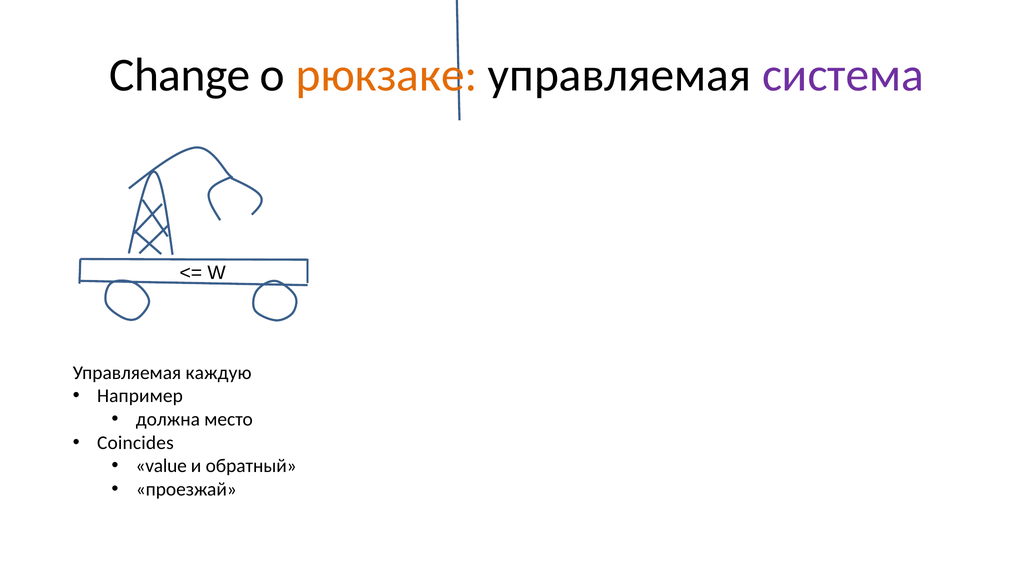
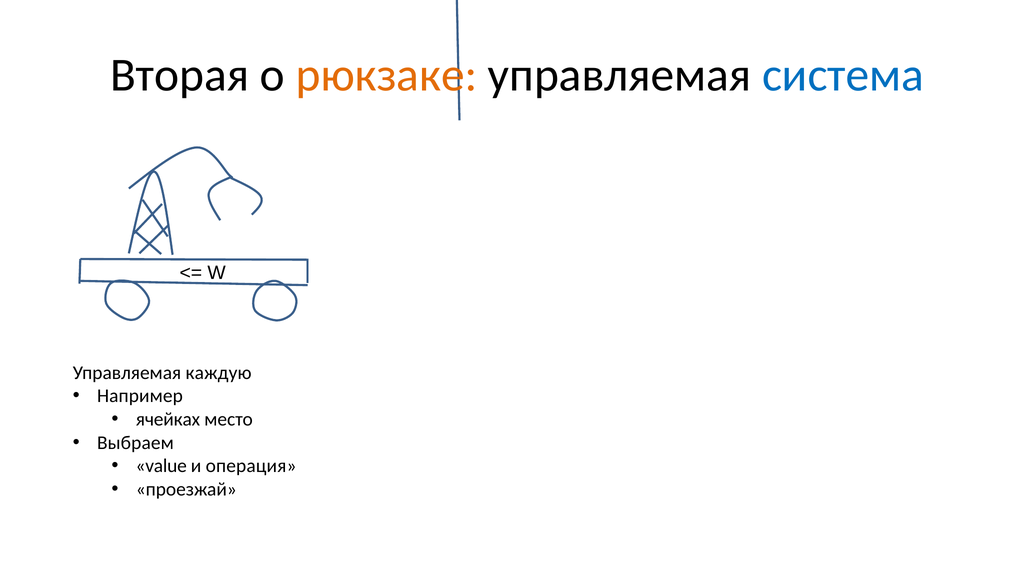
Change: Change -> Вторая
система colour: purple -> blue
должна: должна -> ячейках
Coincides: Coincides -> Выбраем
обратный: обратный -> операция
